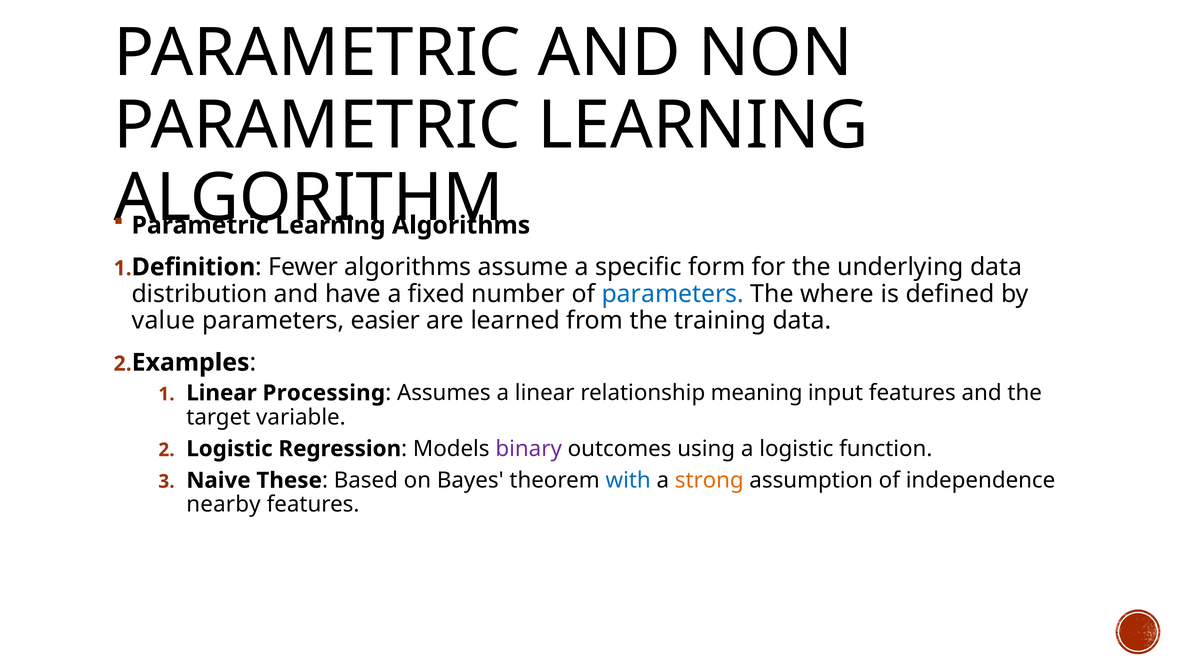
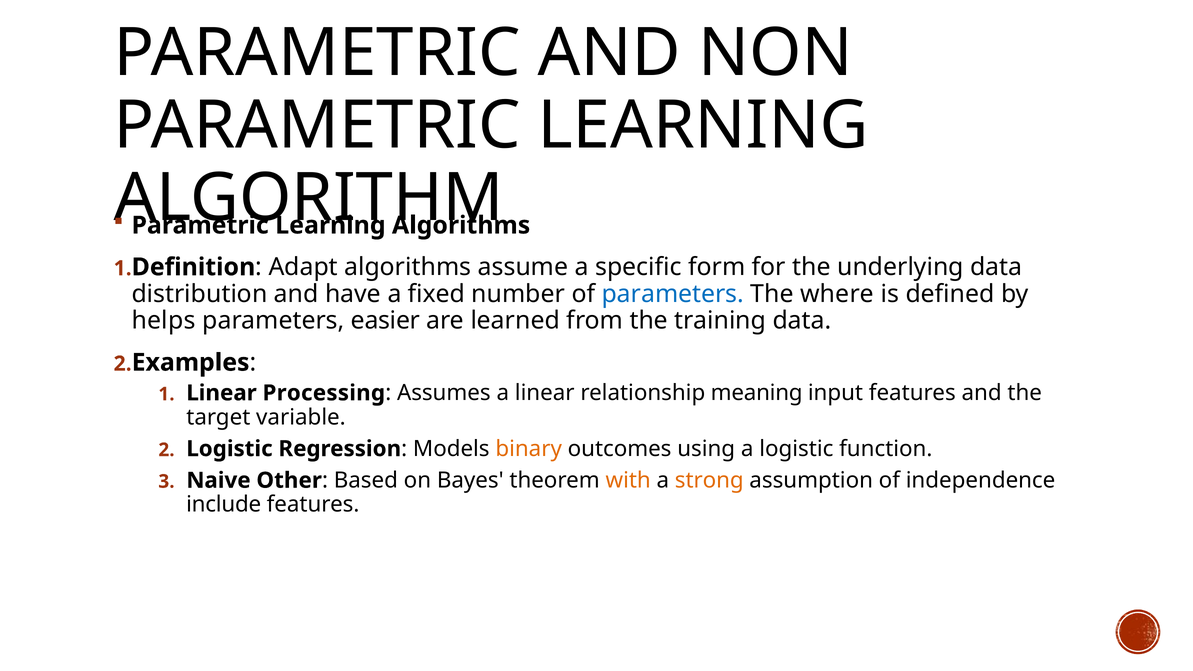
Fewer: Fewer -> Adapt
value: value -> helps
binary colour: purple -> orange
These: These -> Other
with colour: blue -> orange
nearby: nearby -> include
